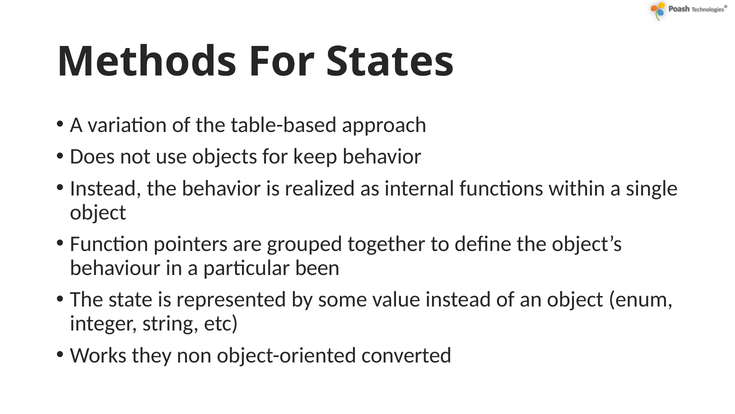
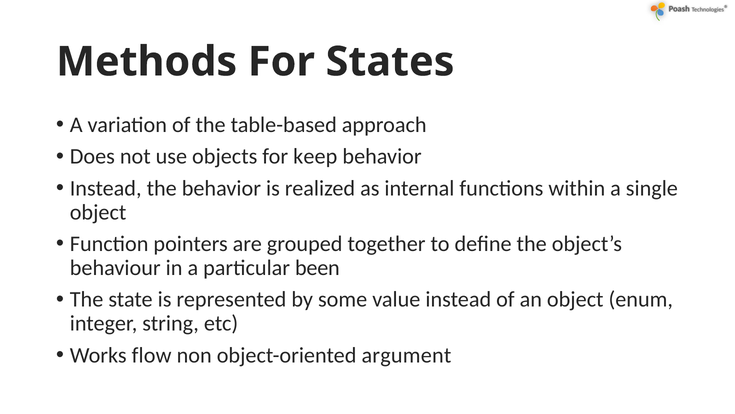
they: they -> flow
converted: converted -> argument
